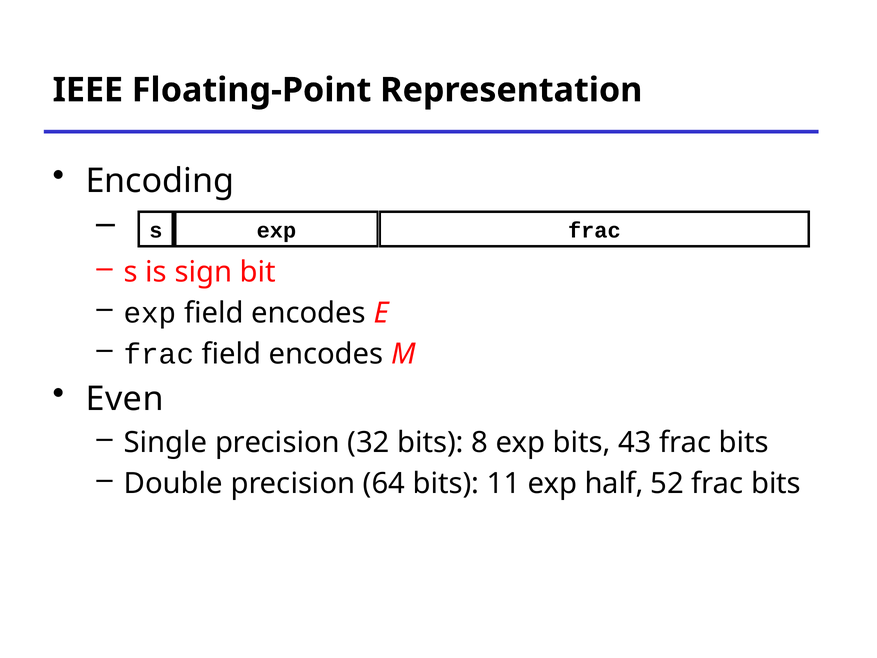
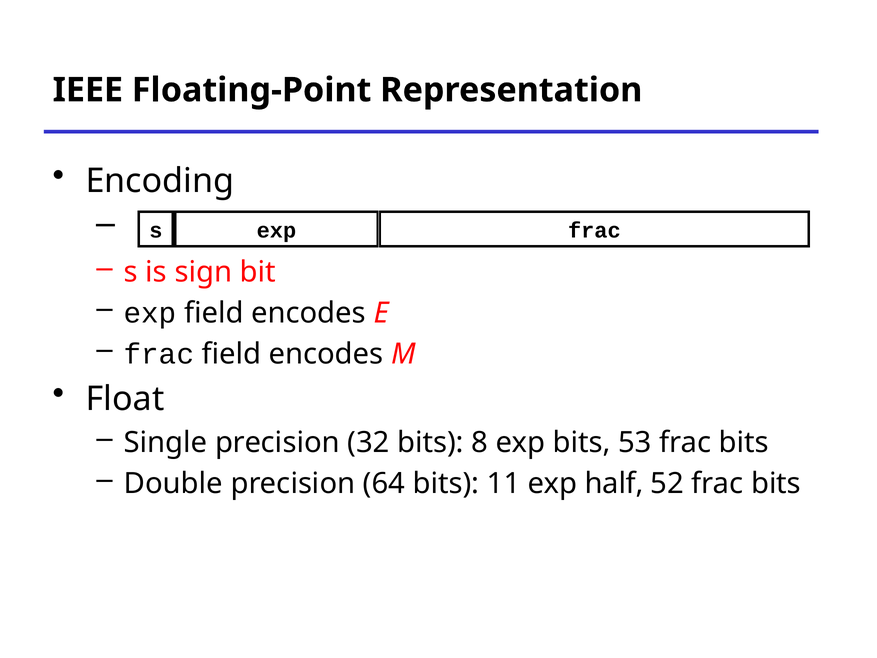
Even: Even -> Float
43: 43 -> 53
